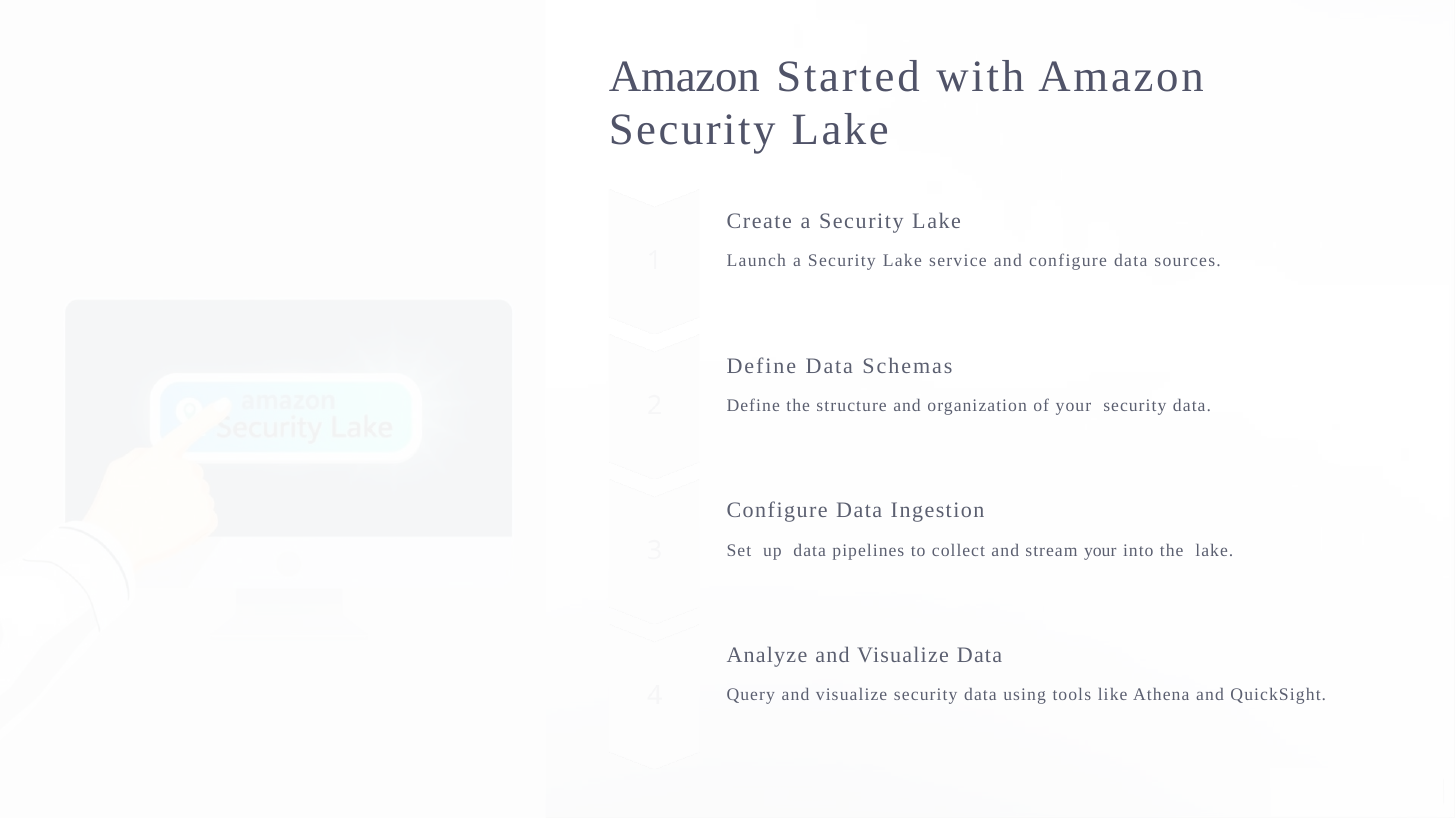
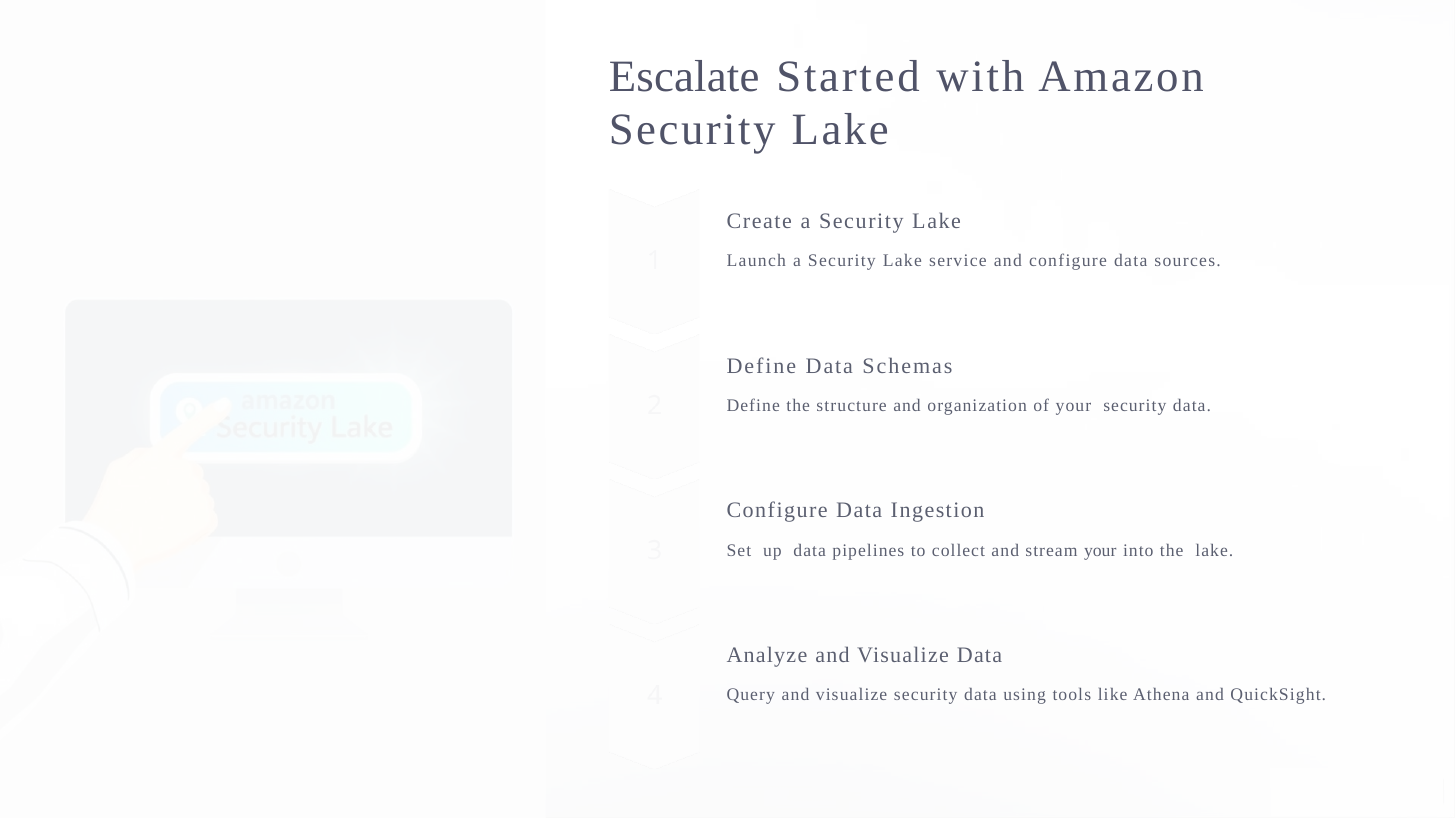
Amazon at (684, 77): Amazon -> Escalate
